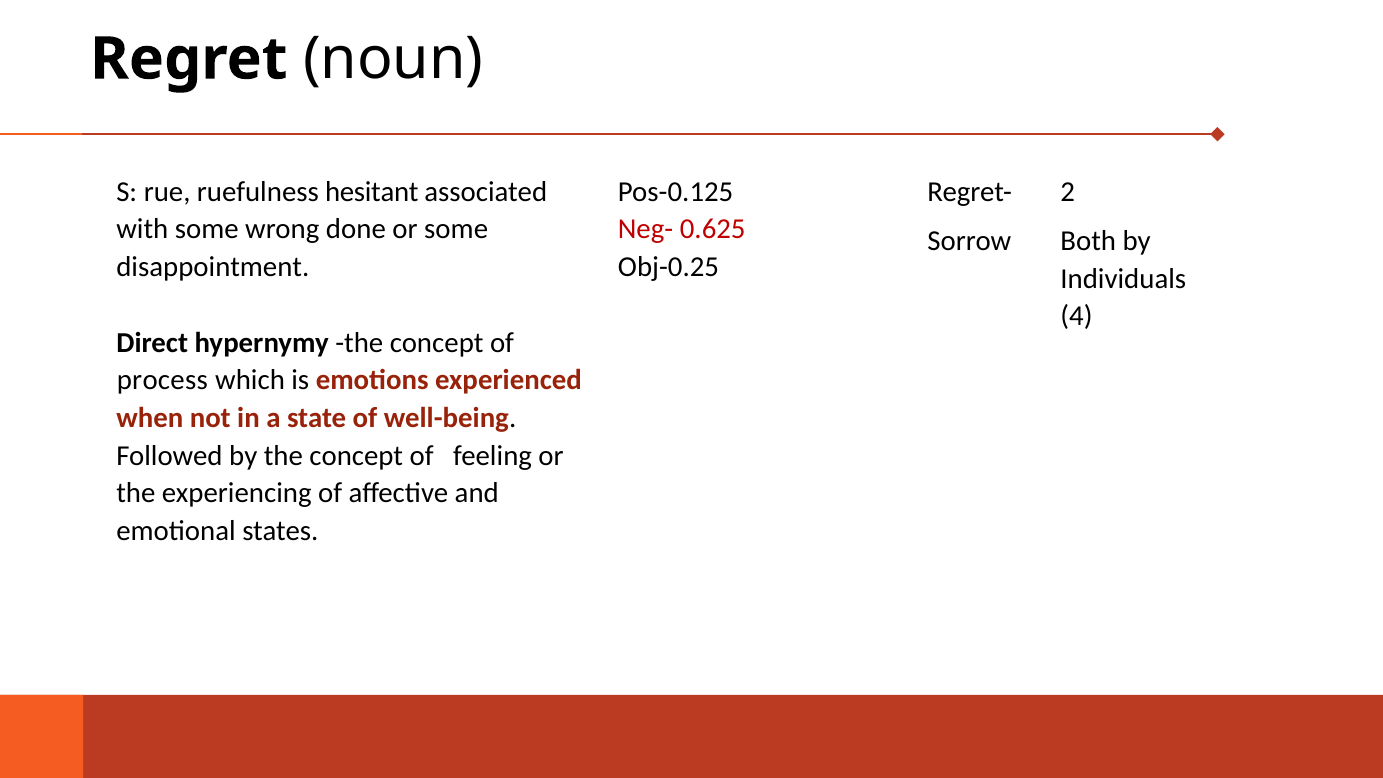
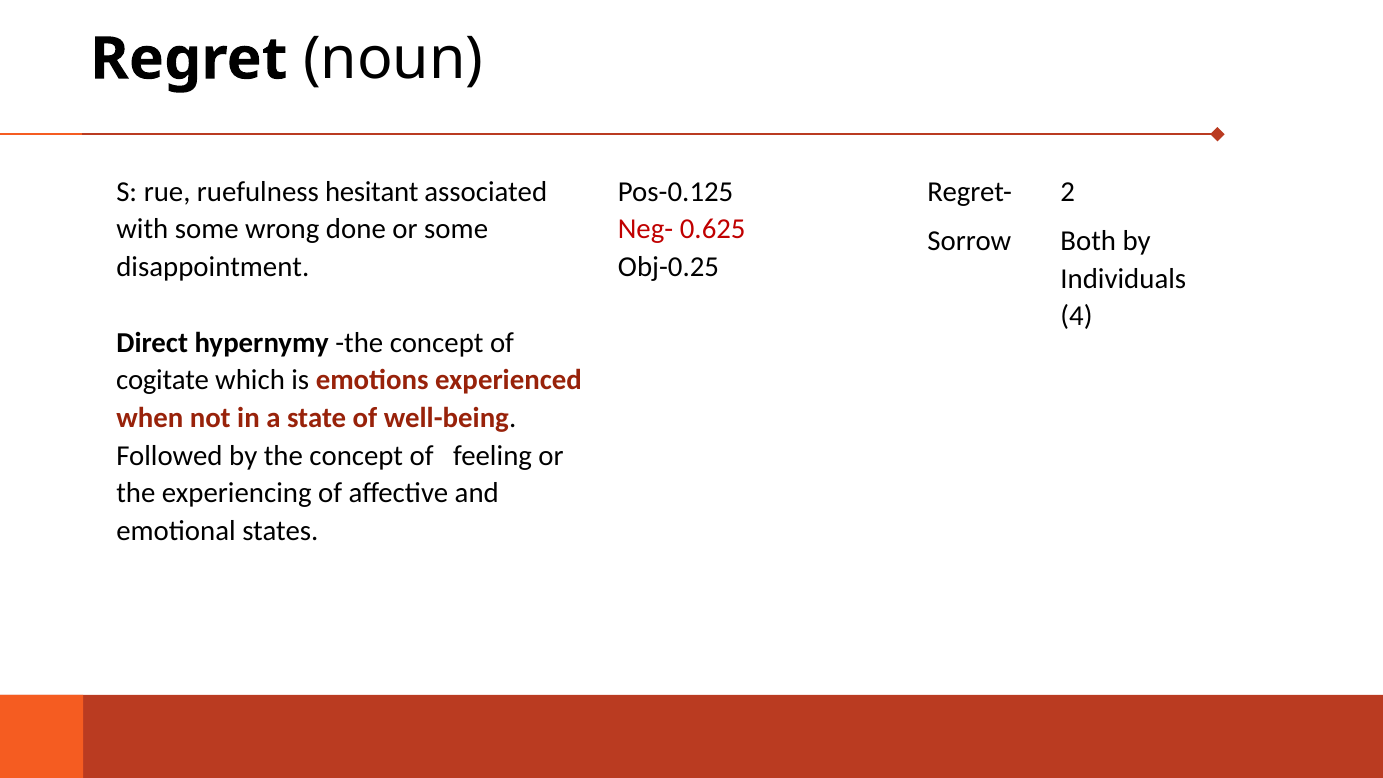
process: process -> cogitate
